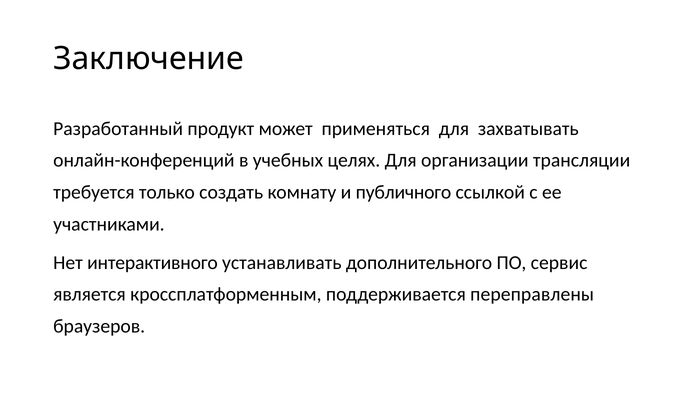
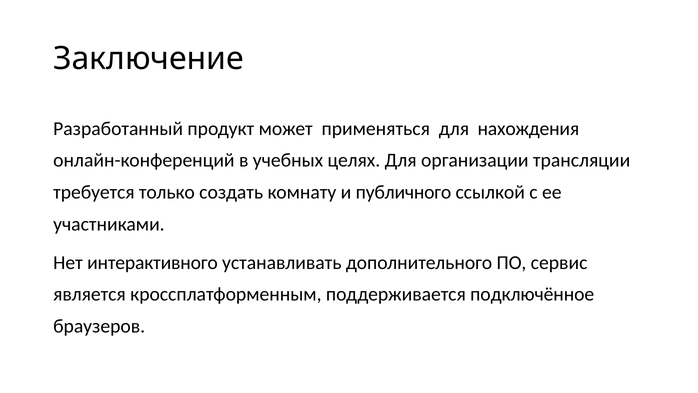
захватывать: захватывать -> нахождения
переправлены: переправлены -> подключённое
